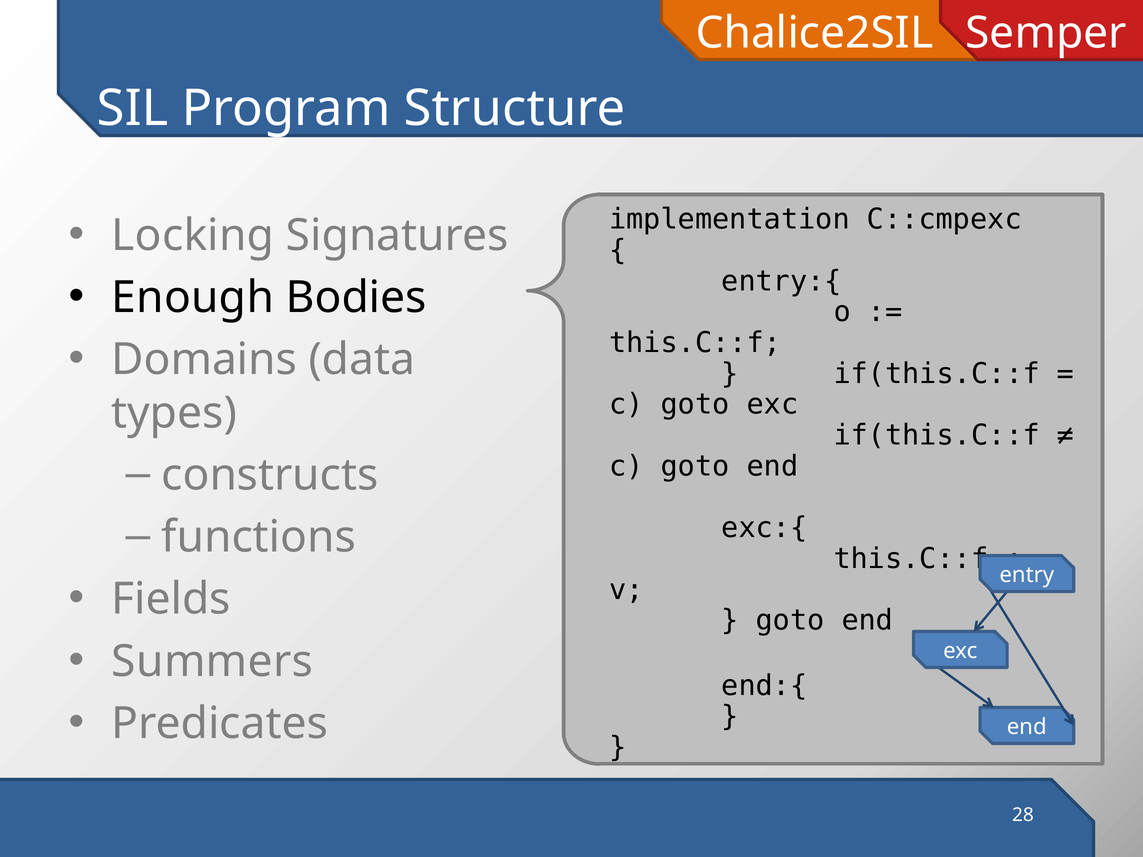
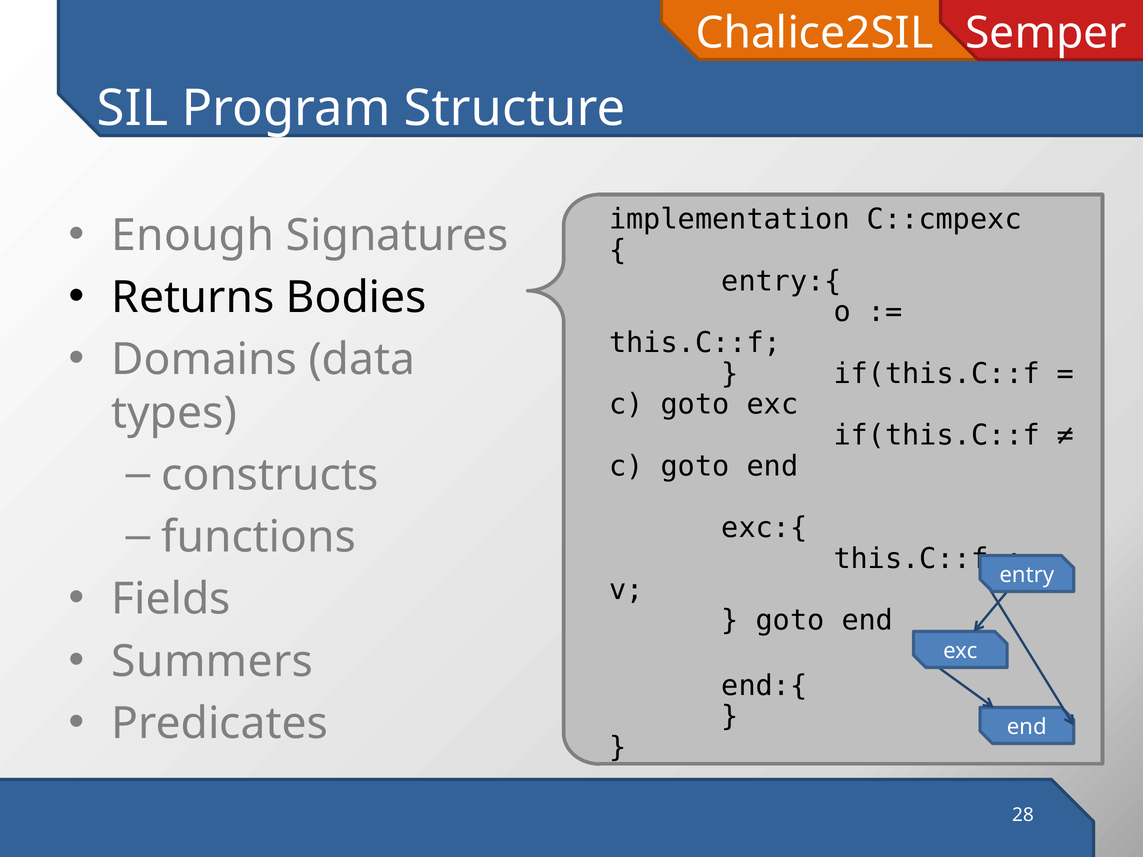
Locking: Locking -> Enough
Enough: Enough -> Returns
